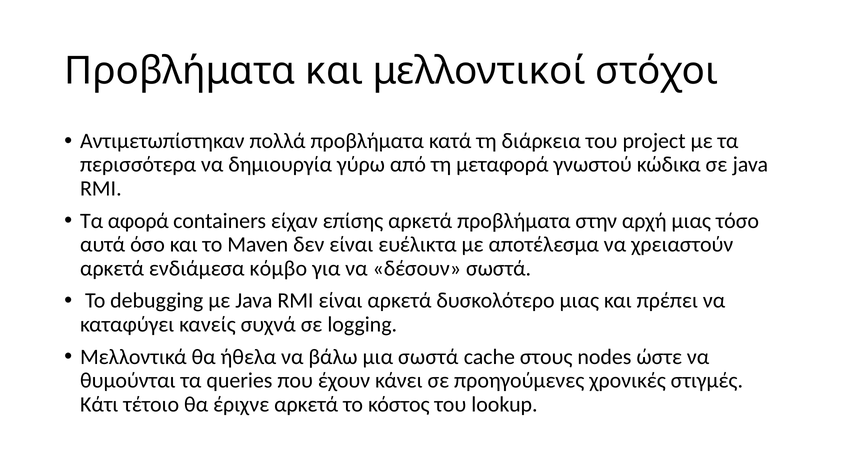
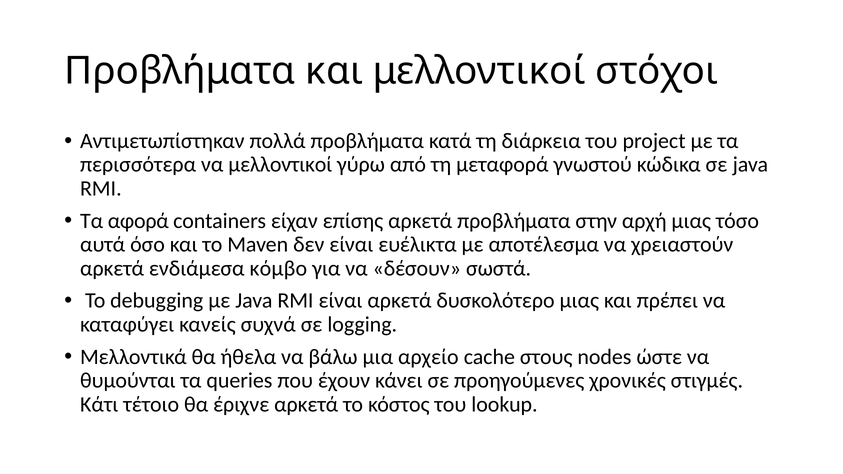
να δημιουργία: δημιουργία -> μελλοντικοί
μια σωστά: σωστά -> αρχείο
